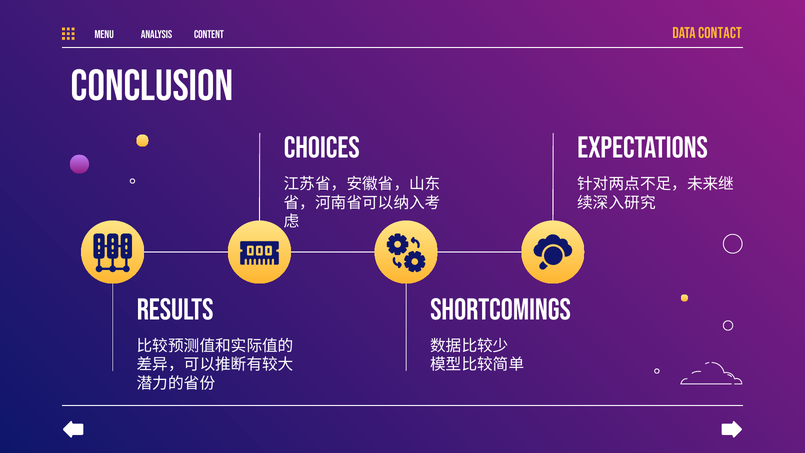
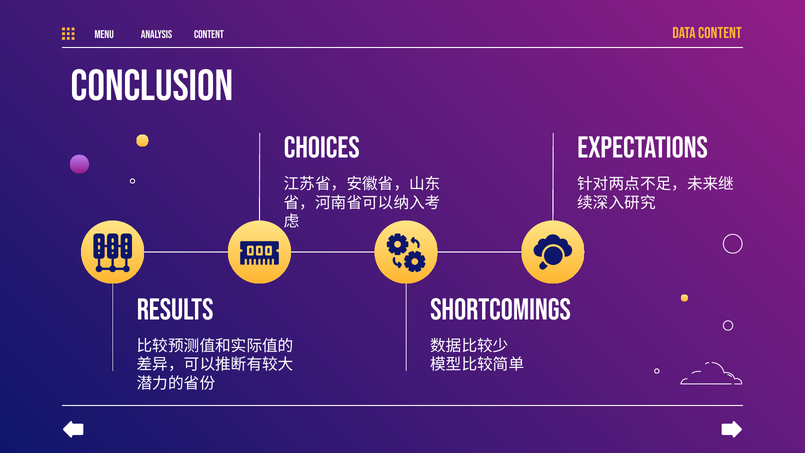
Data CONTACT: CONTACT -> CONTENT
